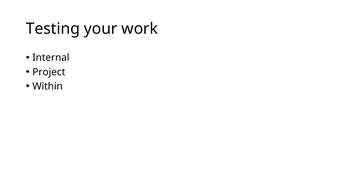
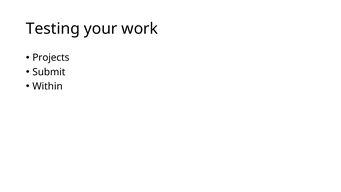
Internal: Internal -> Projects
Project: Project -> Submit
